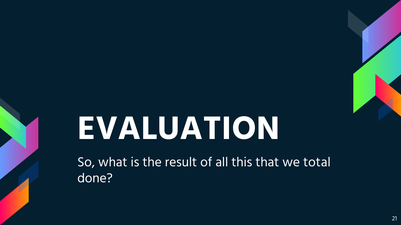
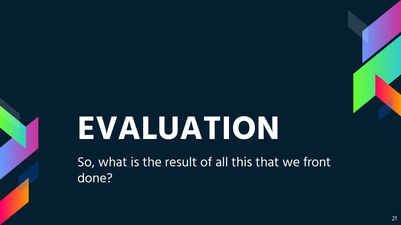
total: total -> front
